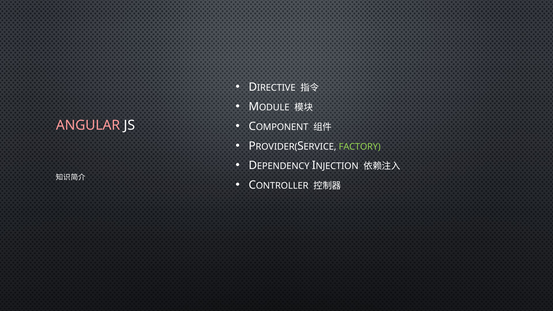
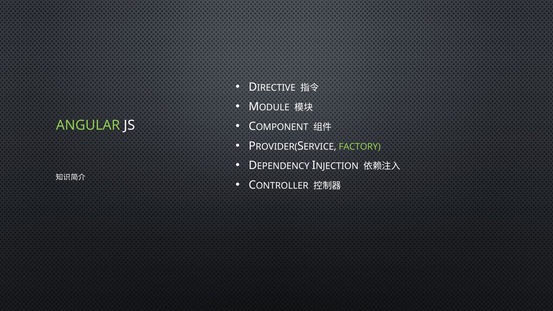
ANGULAR colour: pink -> light green
